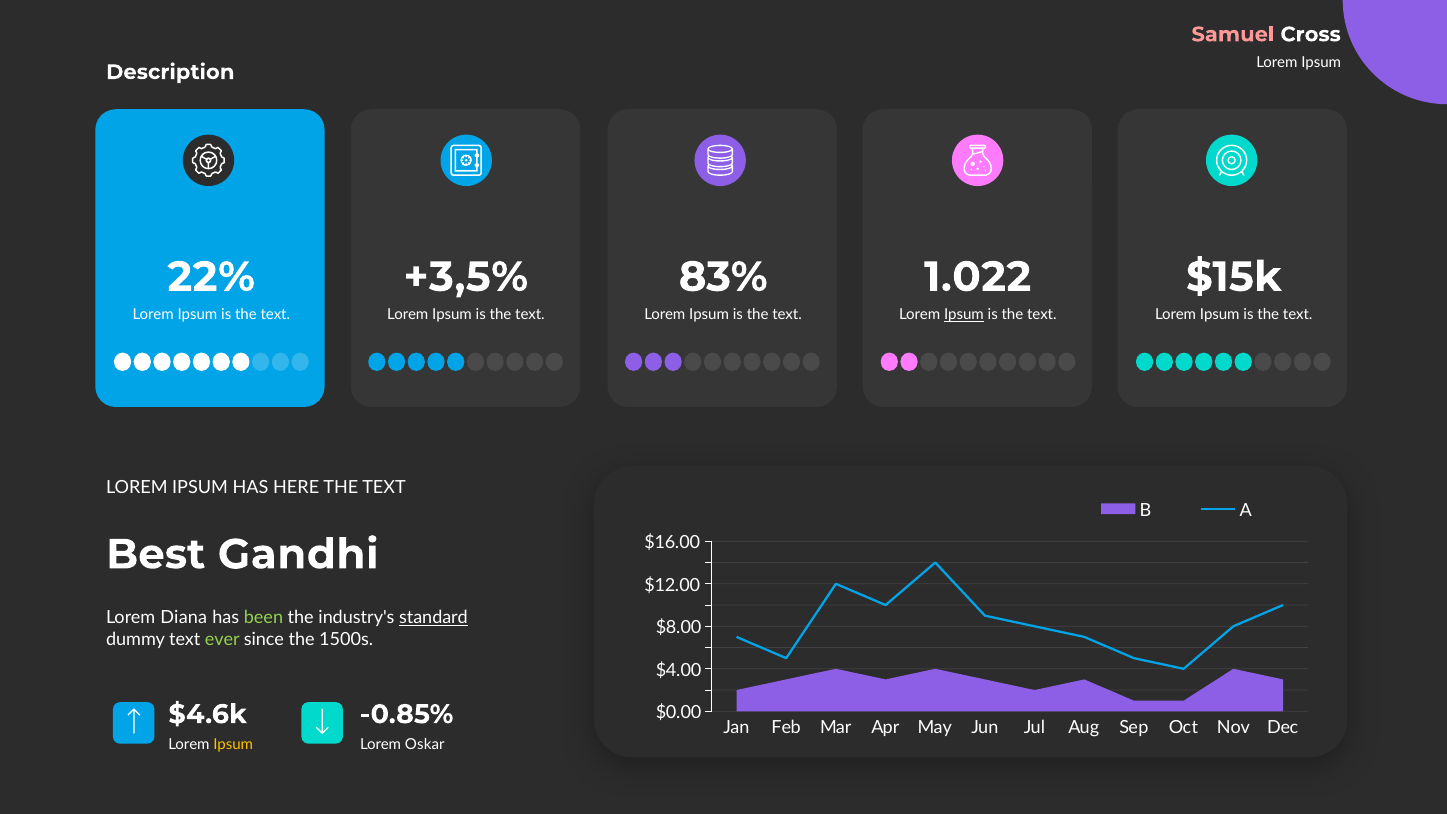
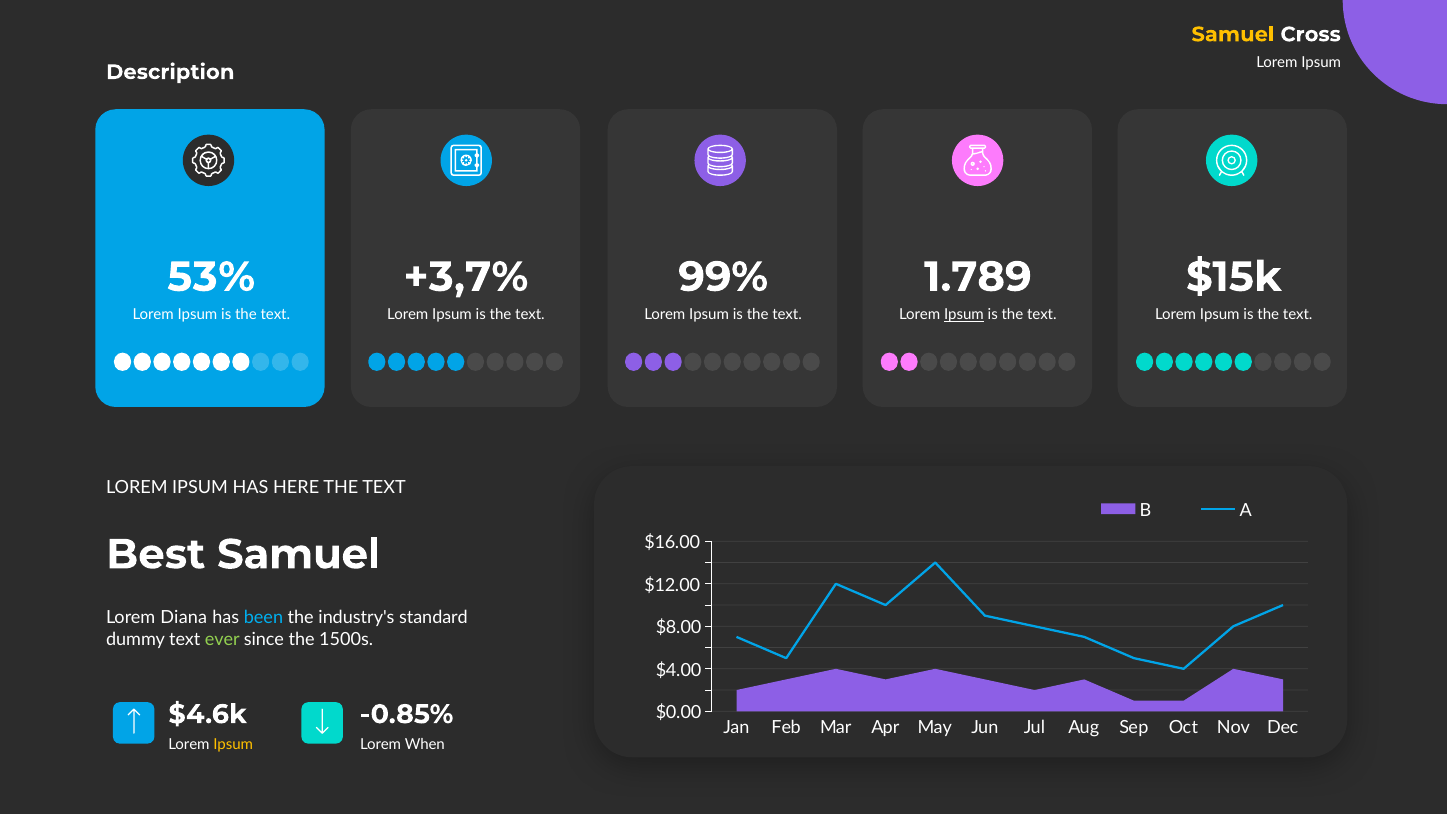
Samuel at (1233, 34) colour: pink -> yellow
22%: 22% -> 53%
+3,5%: +3,5% -> +3,7%
83%: 83% -> 99%
1.022: 1.022 -> 1.789
Best Gandhi: Gandhi -> Samuel
been colour: light green -> light blue
standard underline: present -> none
Oskar: Oskar -> When
